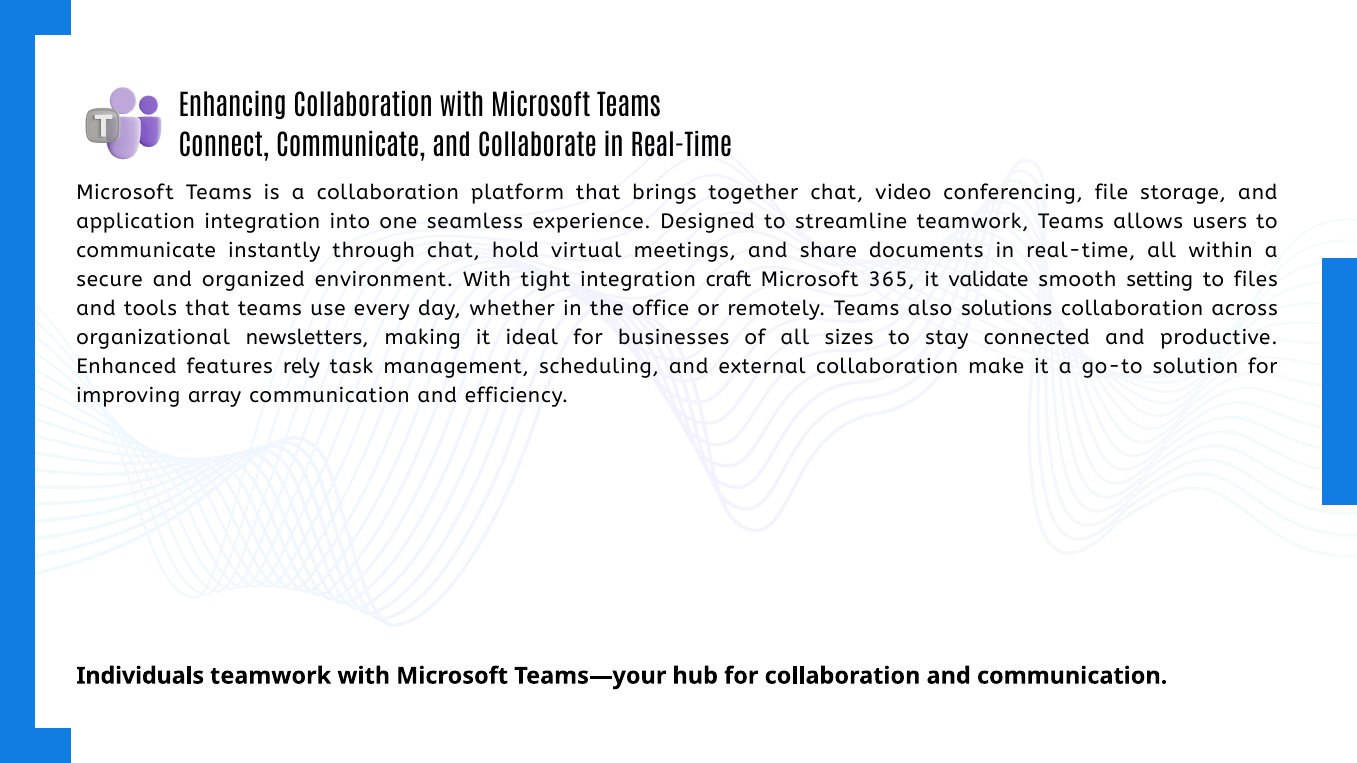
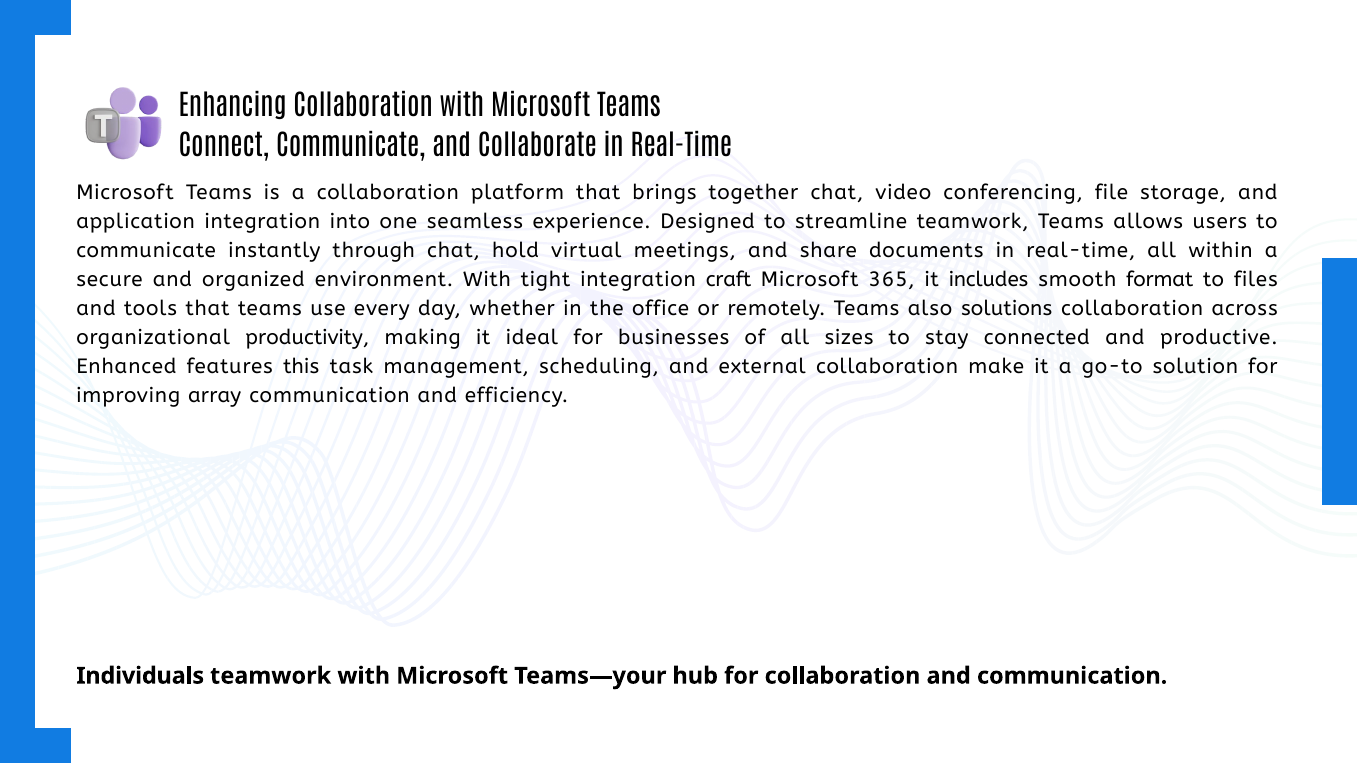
validate: validate -> includes
setting: setting -> format
newsletters: newsletters -> productivity
rely: rely -> this
